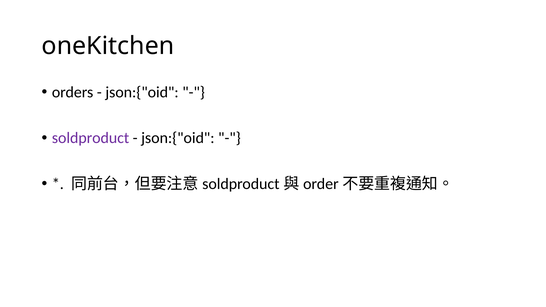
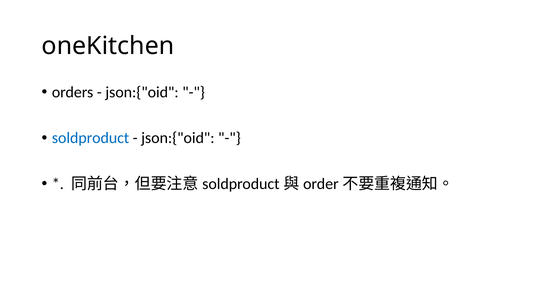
soldproduct colour: purple -> blue
